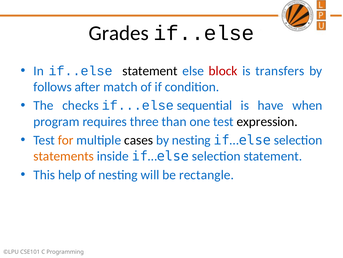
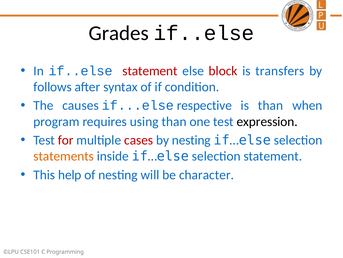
statement at (150, 71) colour: black -> red
match: match -> syntax
checks: checks -> causes
sequential: sequential -> respective
is have: have -> than
three: three -> using
for colour: orange -> red
cases colour: black -> red
rectangle: rectangle -> character
